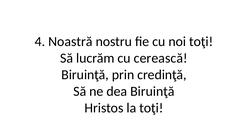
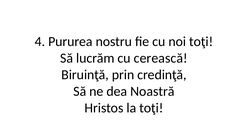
Noastră: Noastră -> Pururea
dea Biruinţă: Biruinţă -> Noastră
